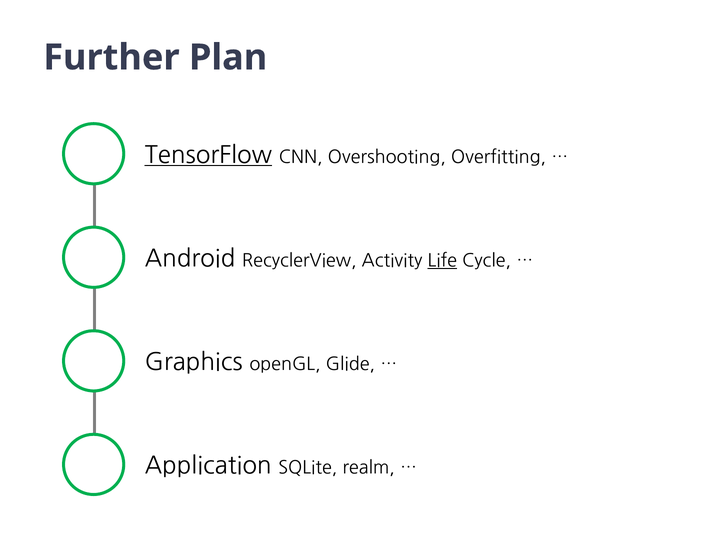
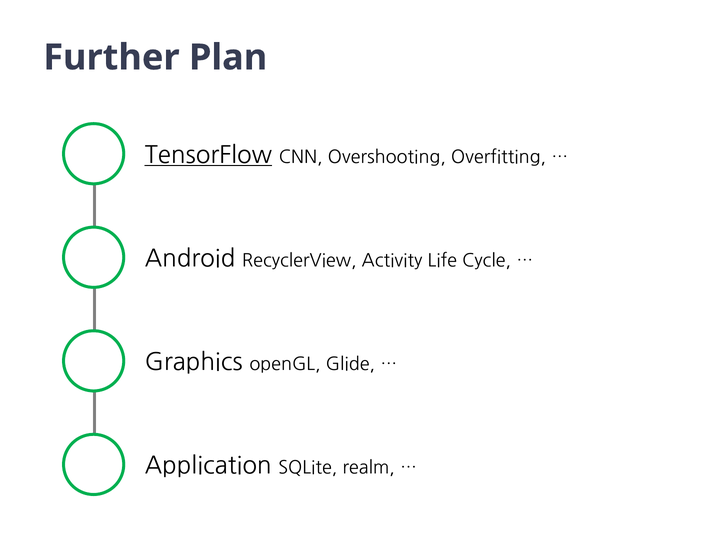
Life underline: present -> none
